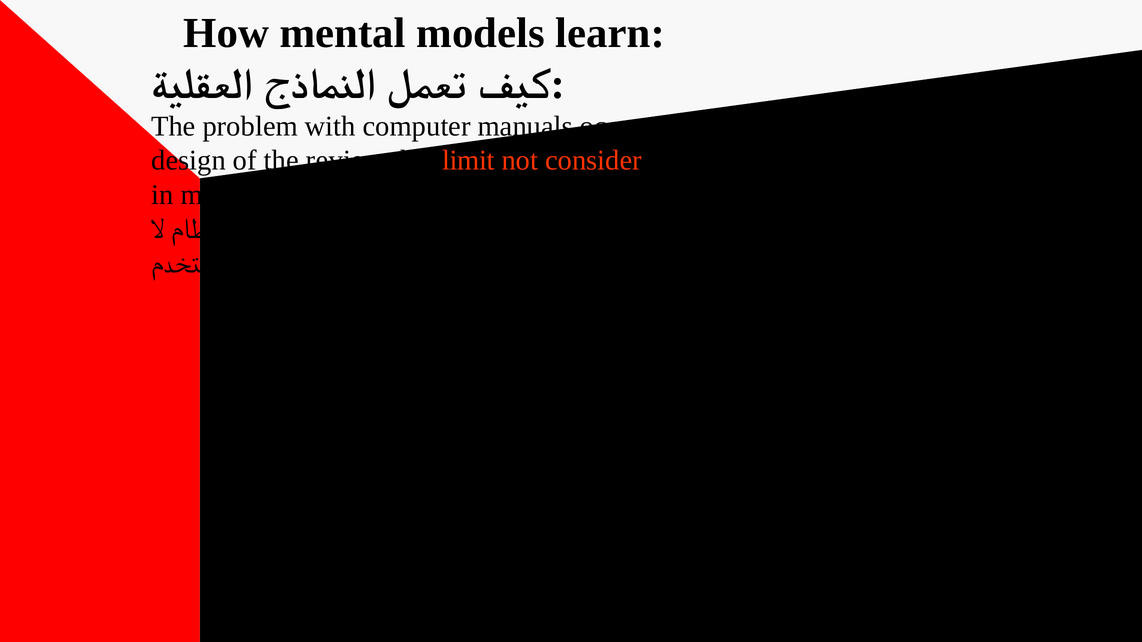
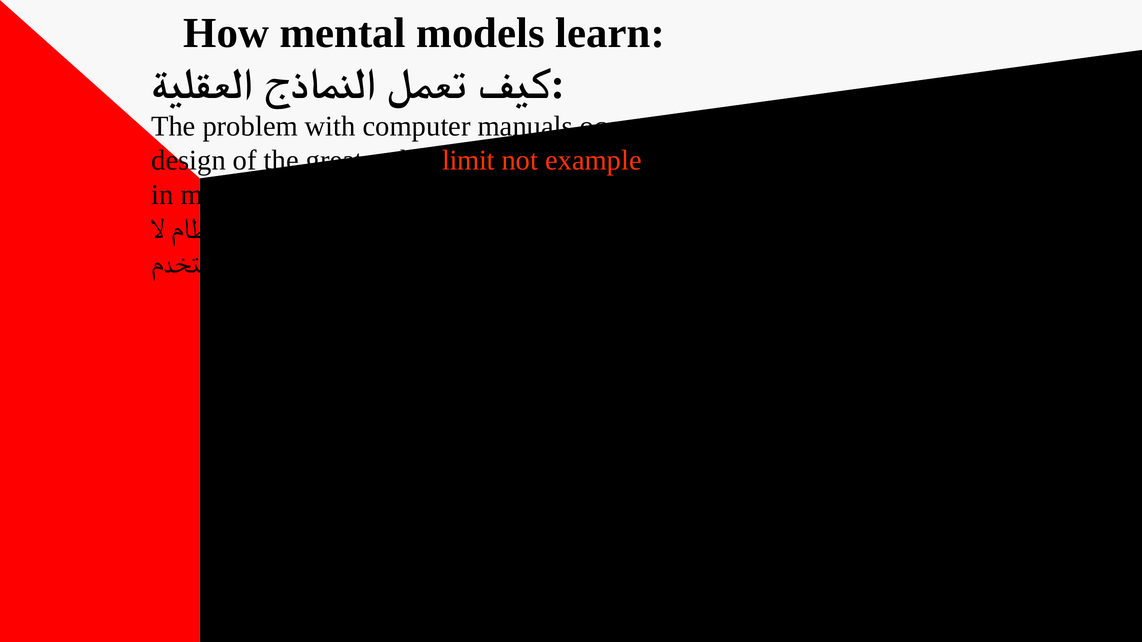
review: review -> greater
consider: consider -> example
